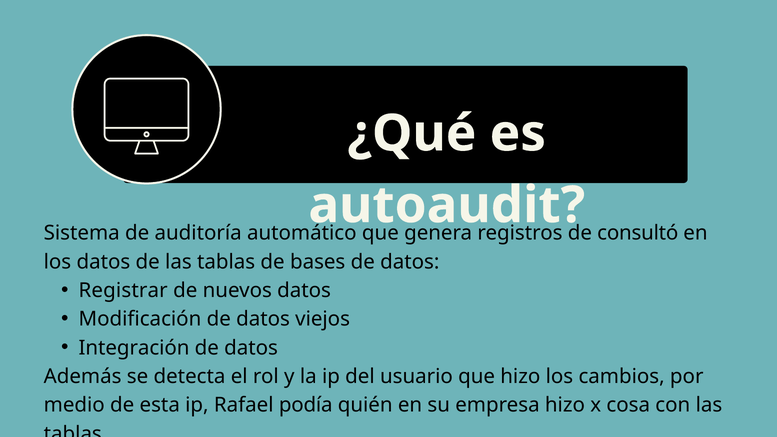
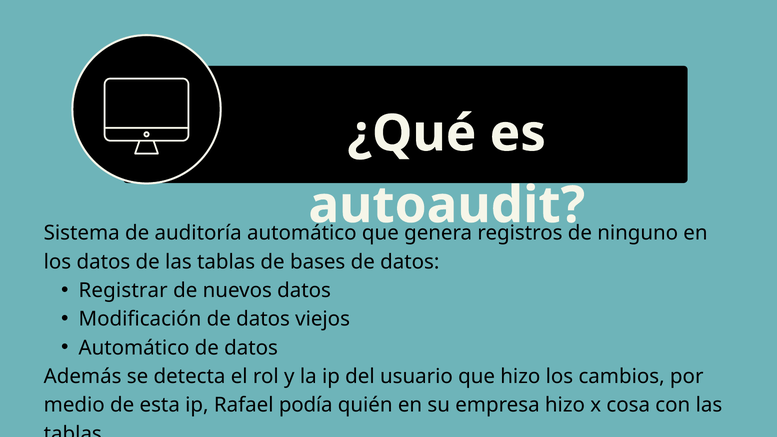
consultó: consultó -> ninguno
Integración at (134, 348): Integración -> Automático
